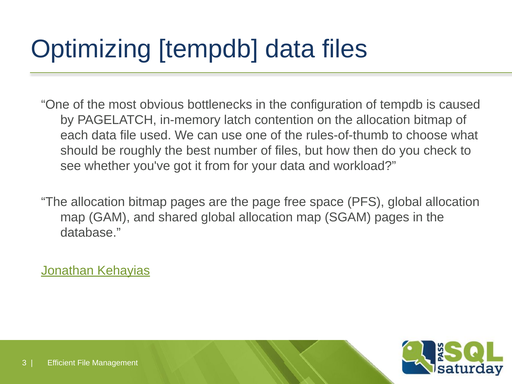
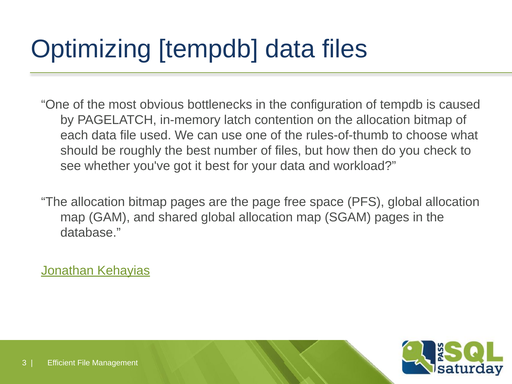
it from: from -> best
